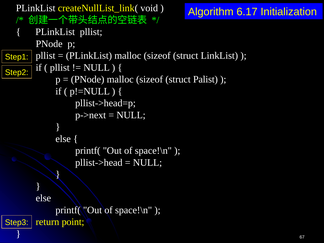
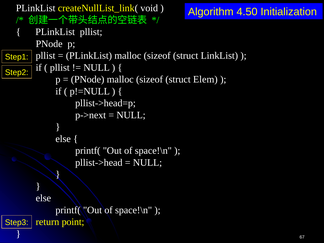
6.17: 6.17 -> 4.50
Palist: Palist -> Elem
